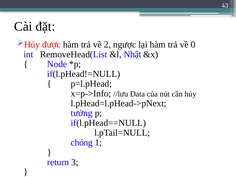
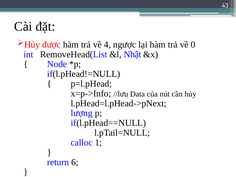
2: 2 -> 4
tường: tường -> lượng
chóng: chóng -> calloc
3: 3 -> 6
